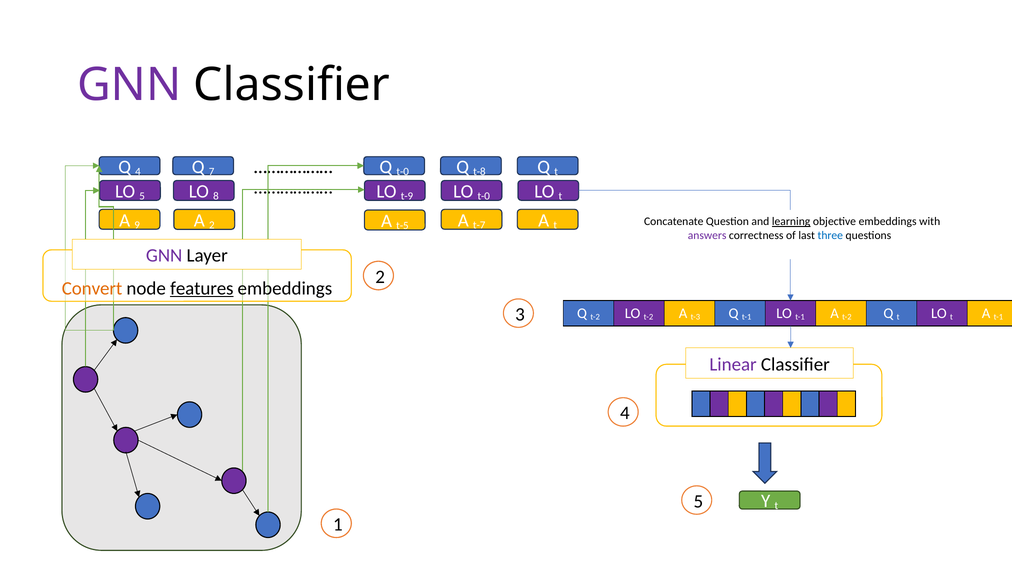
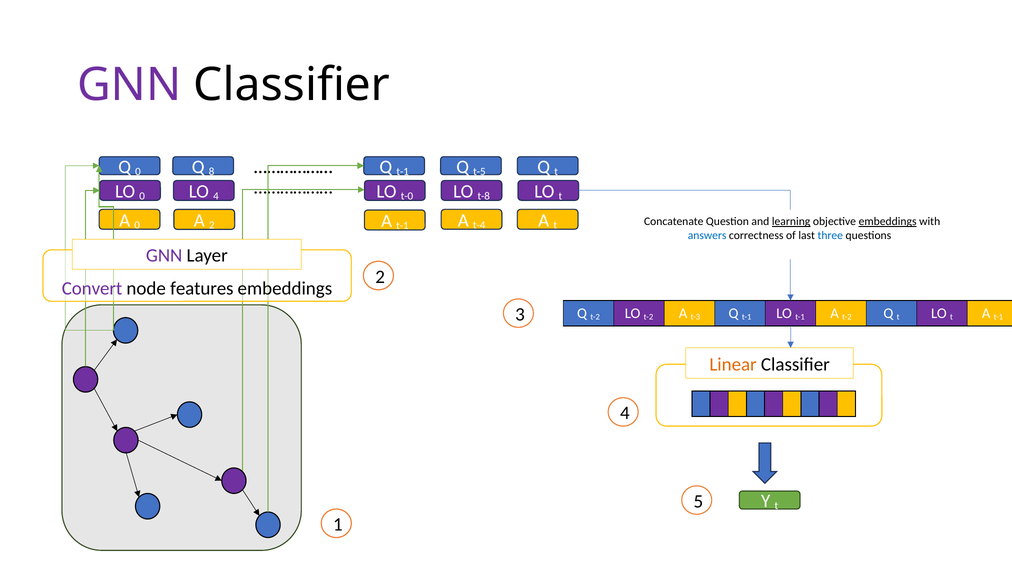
Q 4: 4 -> 0
7: 7 -> 8
t-0 at (403, 171): t-0 -> t-1
t-8: t-8 -> t-5
LO 5: 5 -> 0
LO 8: 8 -> 4
t-9: t-9 -> t-0
LO t-0: t-0 -> t-8
A 9: 9 -> 0
t-5 at (402, 226): t-5 -> t-1
t-7: t-7 -> t-4
embeddings at (888, 222) underline: none -> present
answers colour: purple -> blue
Convert colour: orange -> purple
features underline: present -> none
Linear colour: purple -> orange
